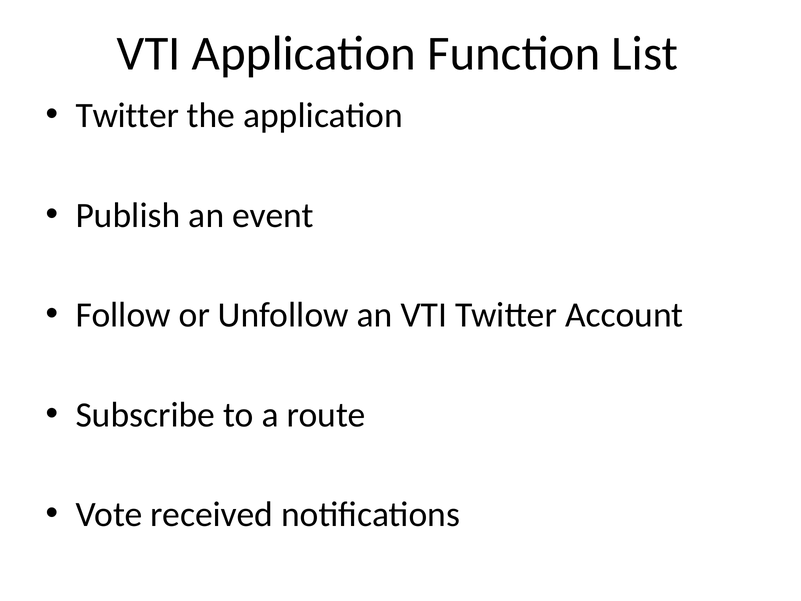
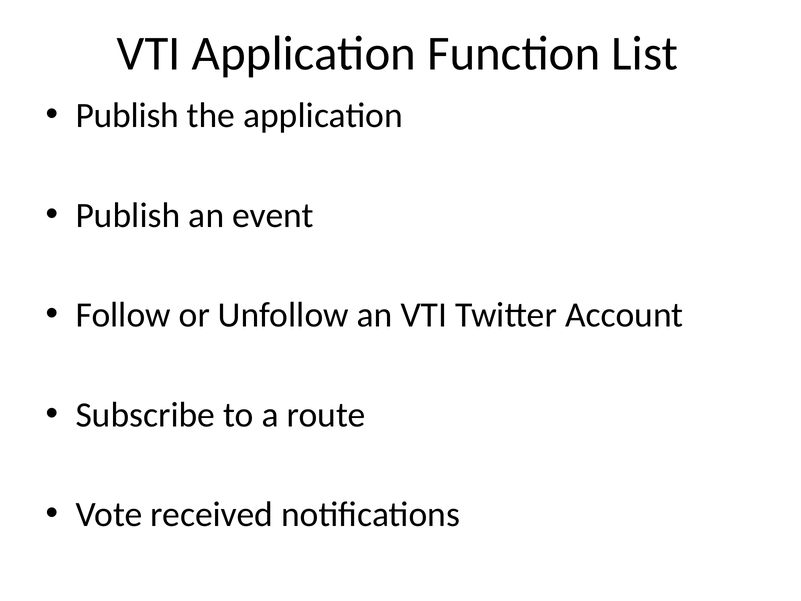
Twitter at (127, 115): Twitter -> Publish
